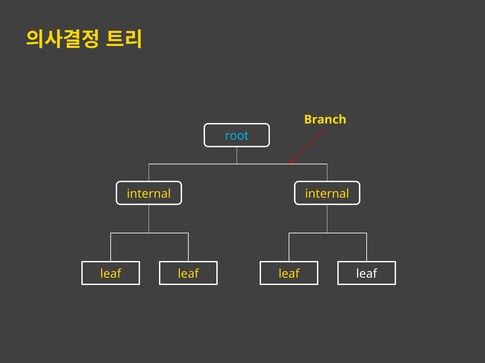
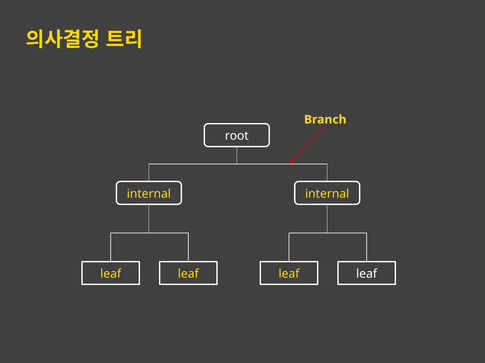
root colour: light blue -> white
